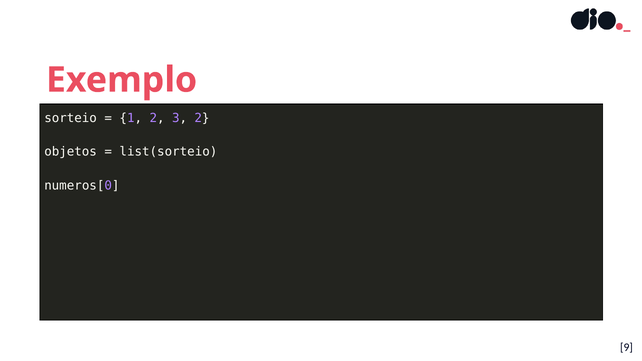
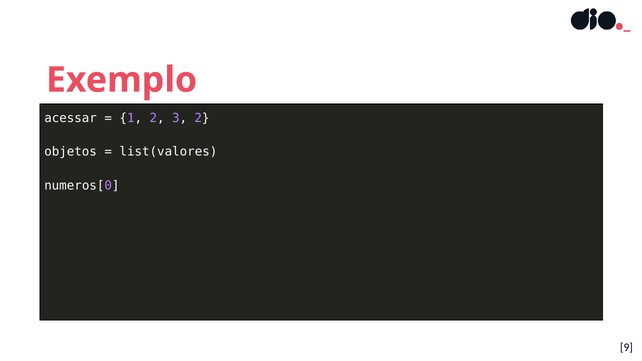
sorteio: sorteio -> acessar
list(sorteio: list(sorteio -> list(valores
